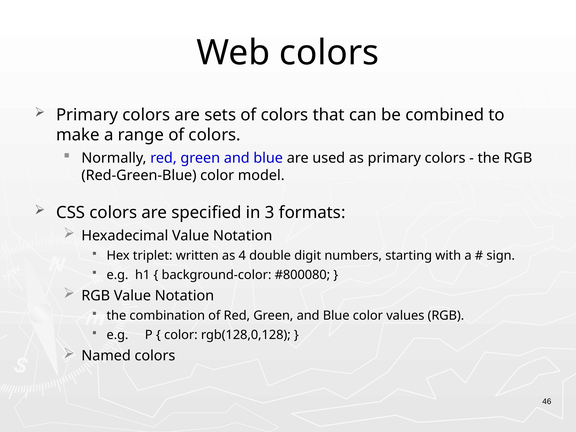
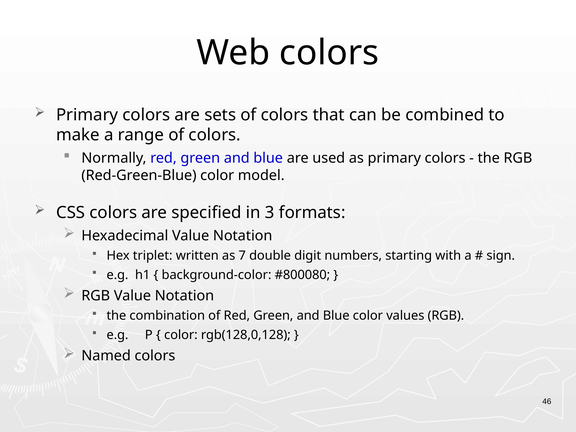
4: 4 -> 7
